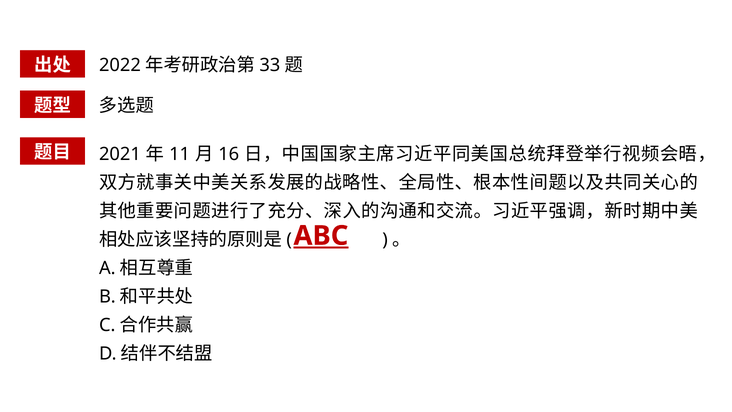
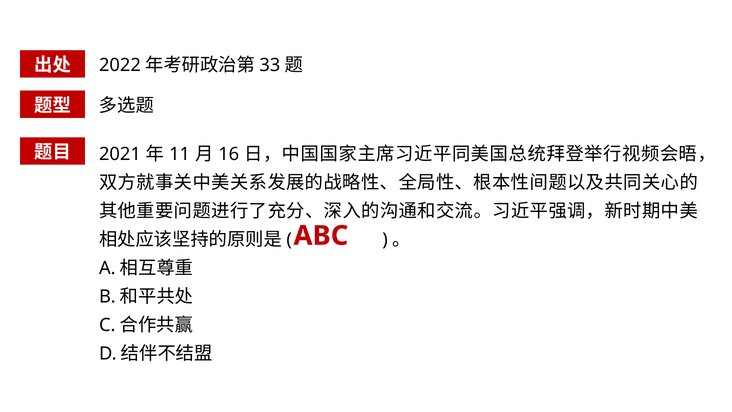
ABC underline: present -> none
